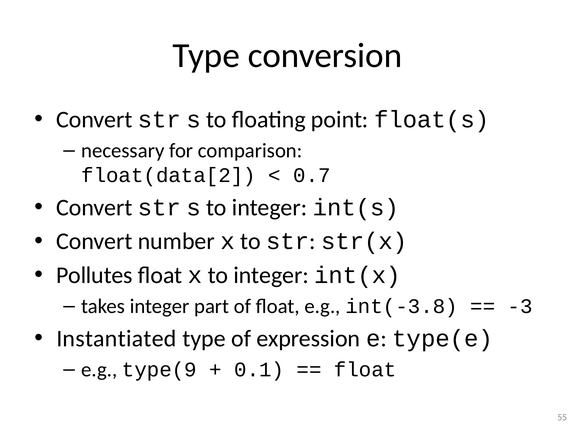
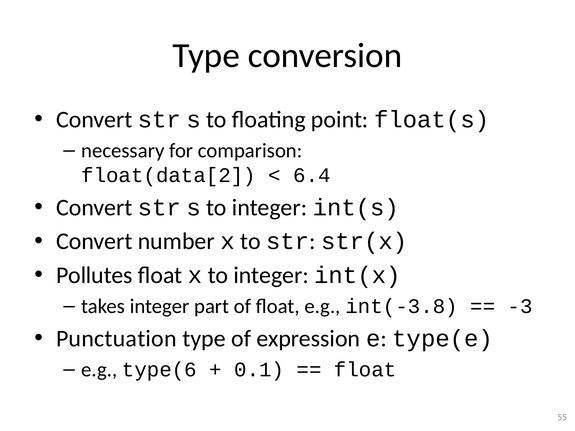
0.7: 0.7 -> 6.4
Instantiated: Instantiated -> Punctuation
type(9: type(9 -> type(6
